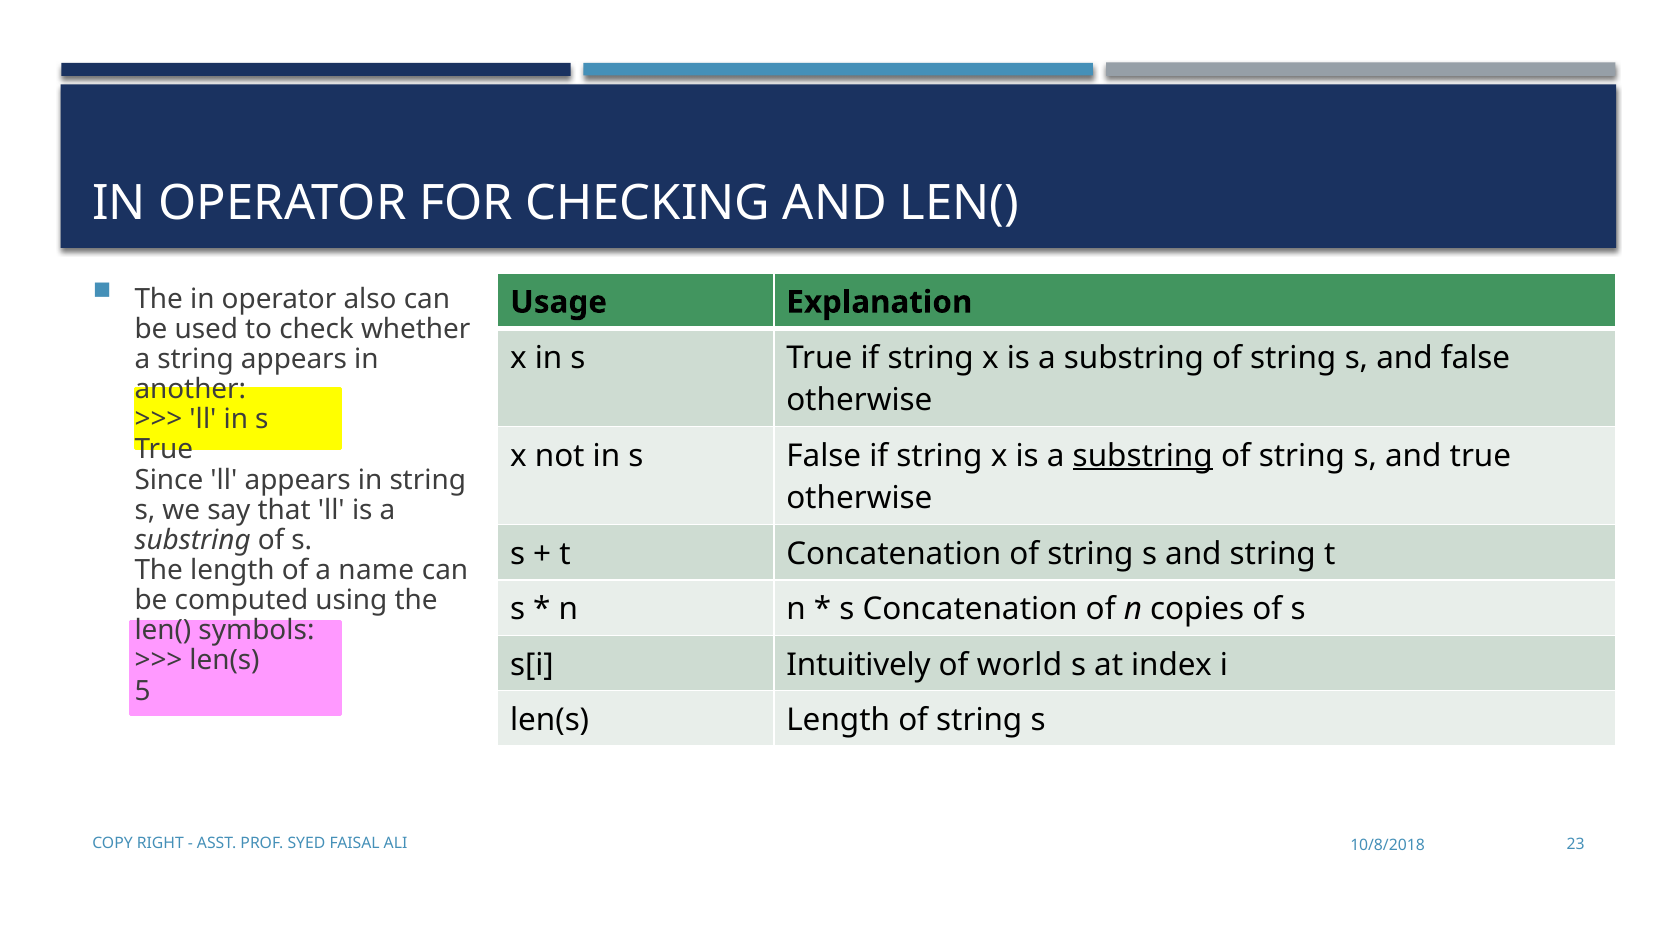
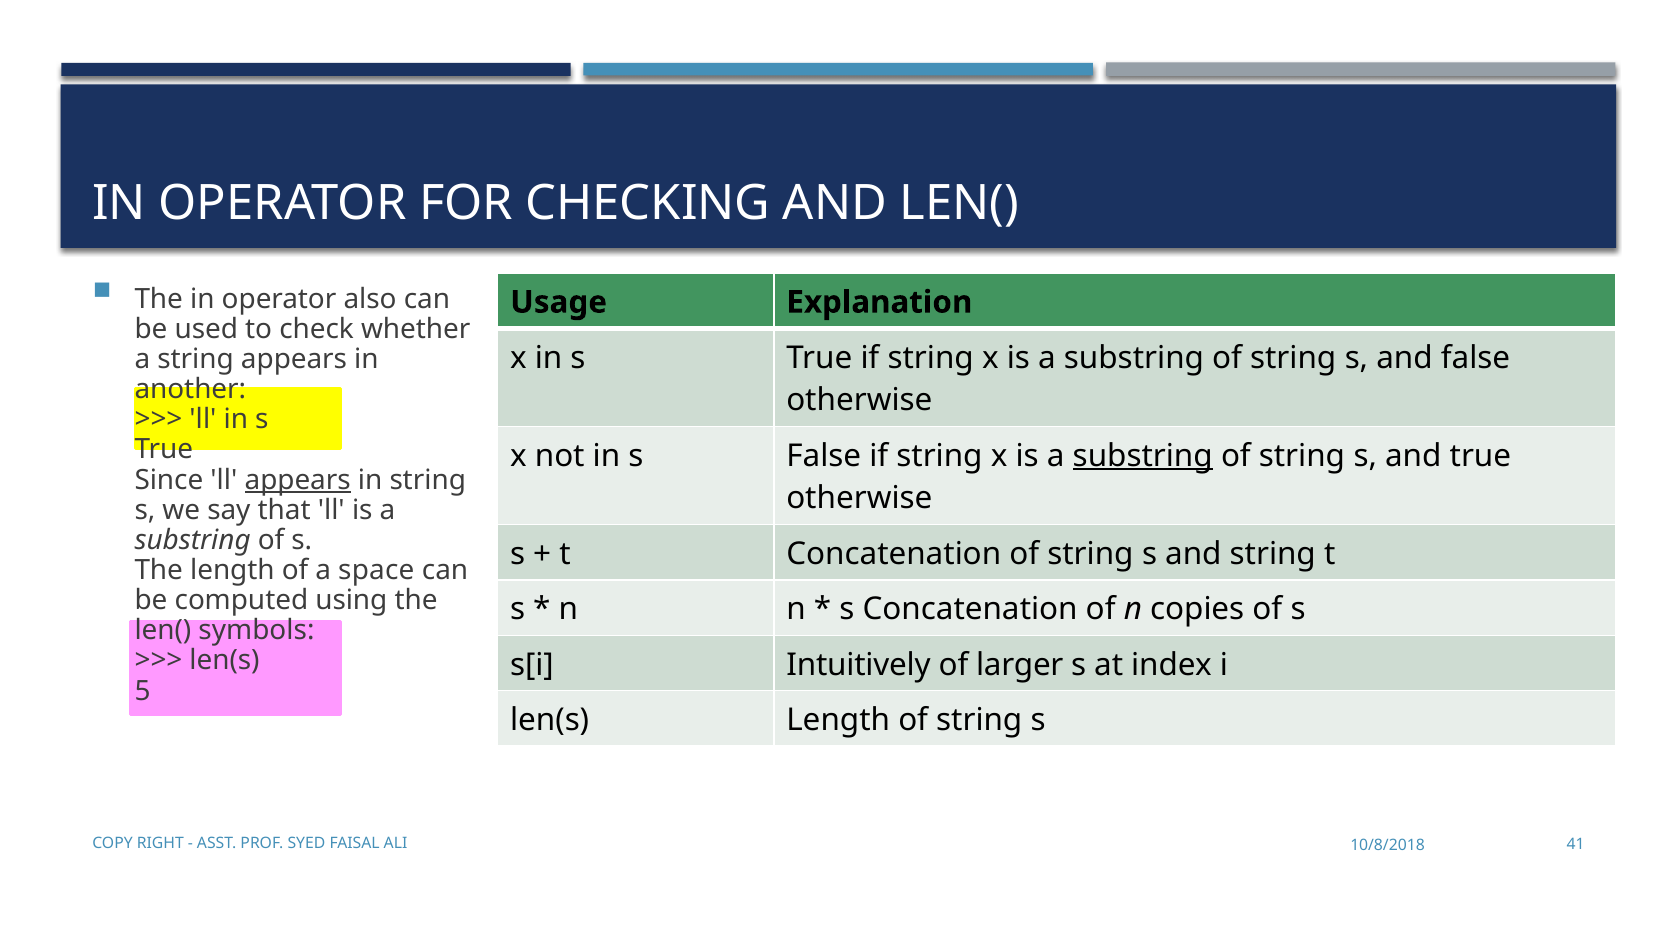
appears at (298, 480) underline: none -> present
name: name -> space
world: world -> larger
23: 23 -> 41
